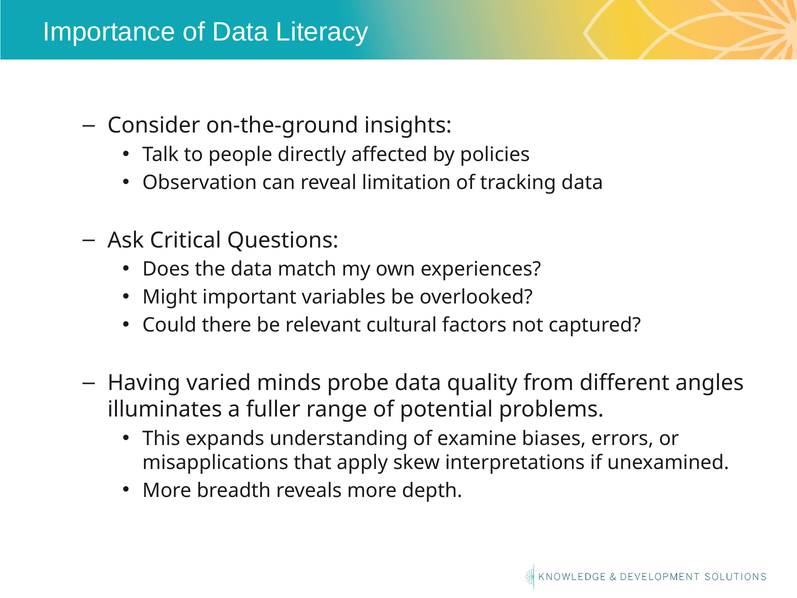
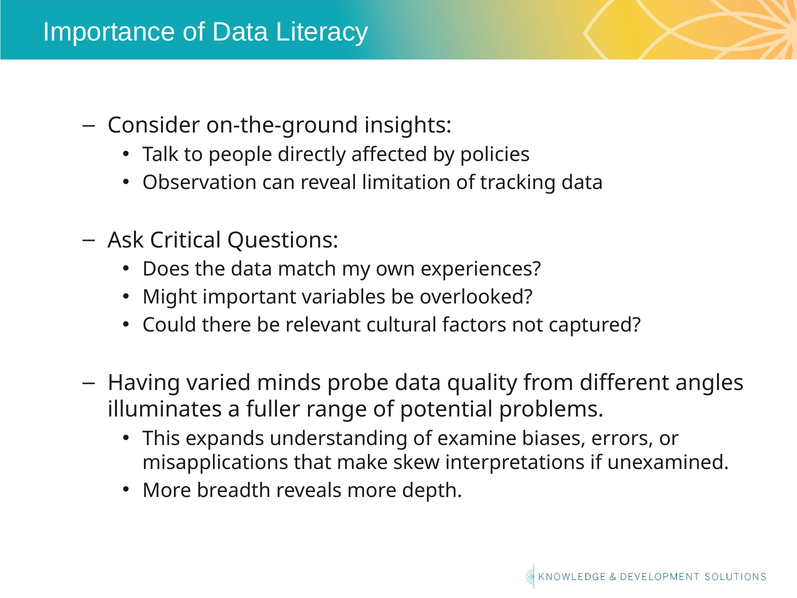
apply: apply -> make
